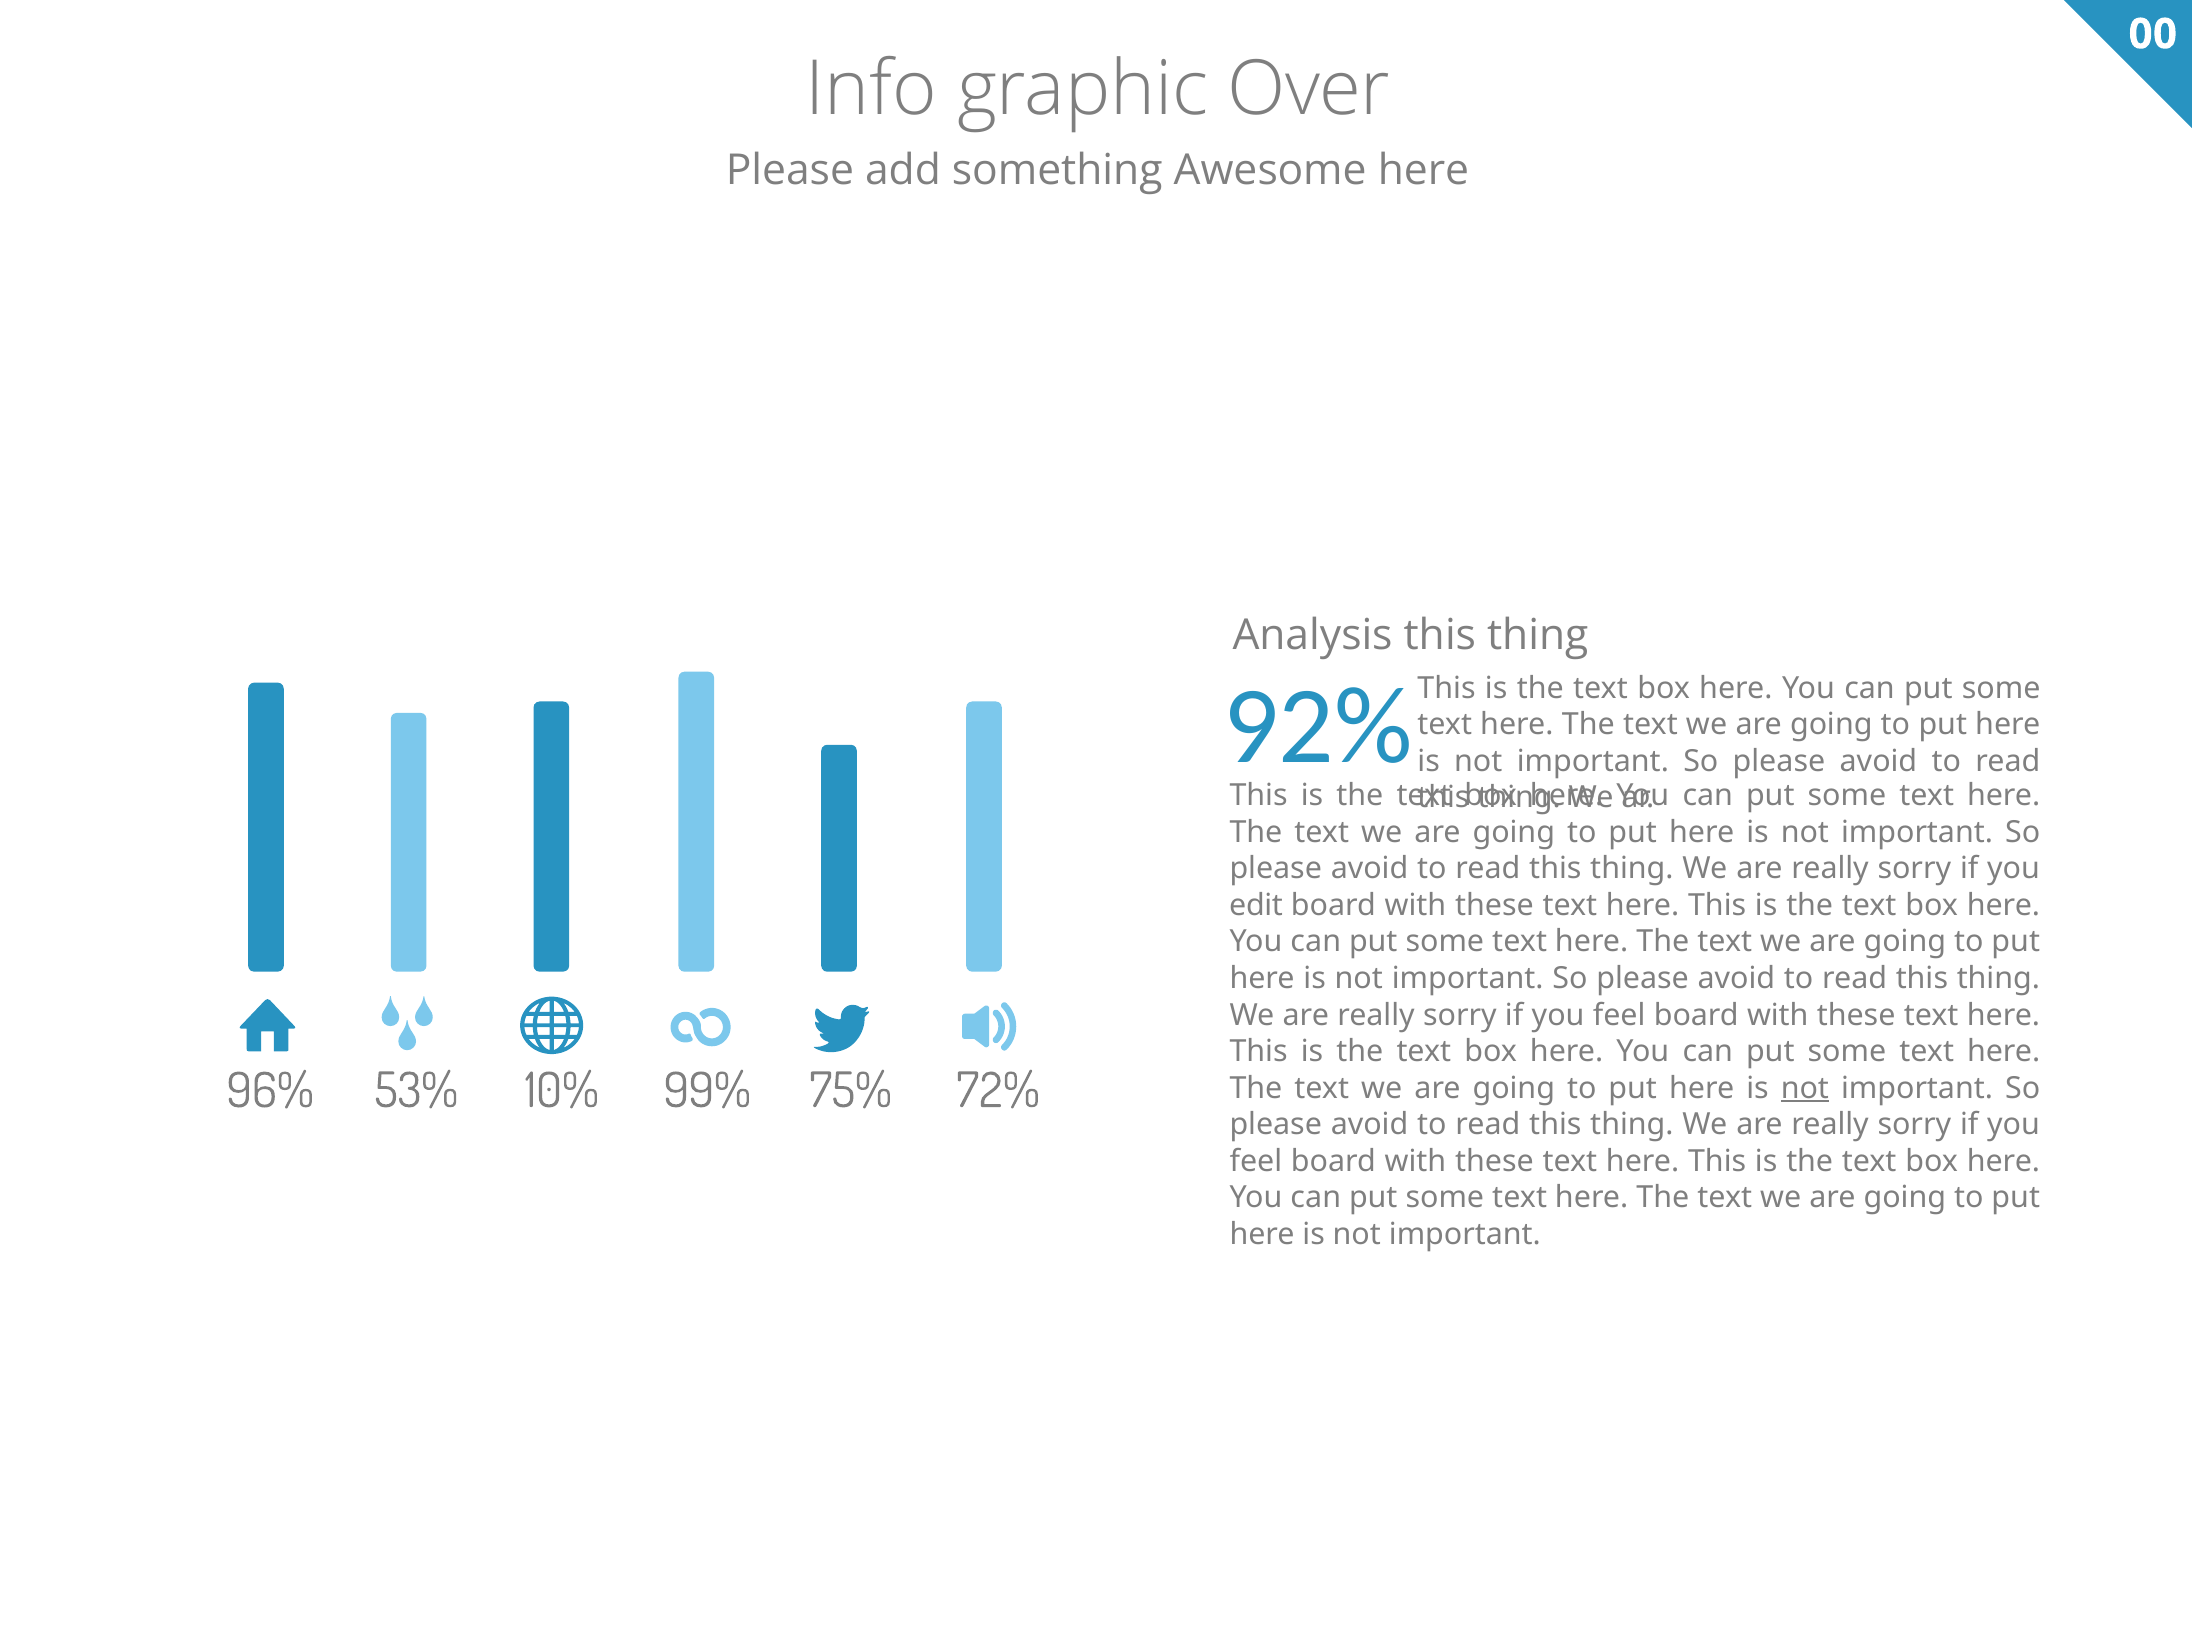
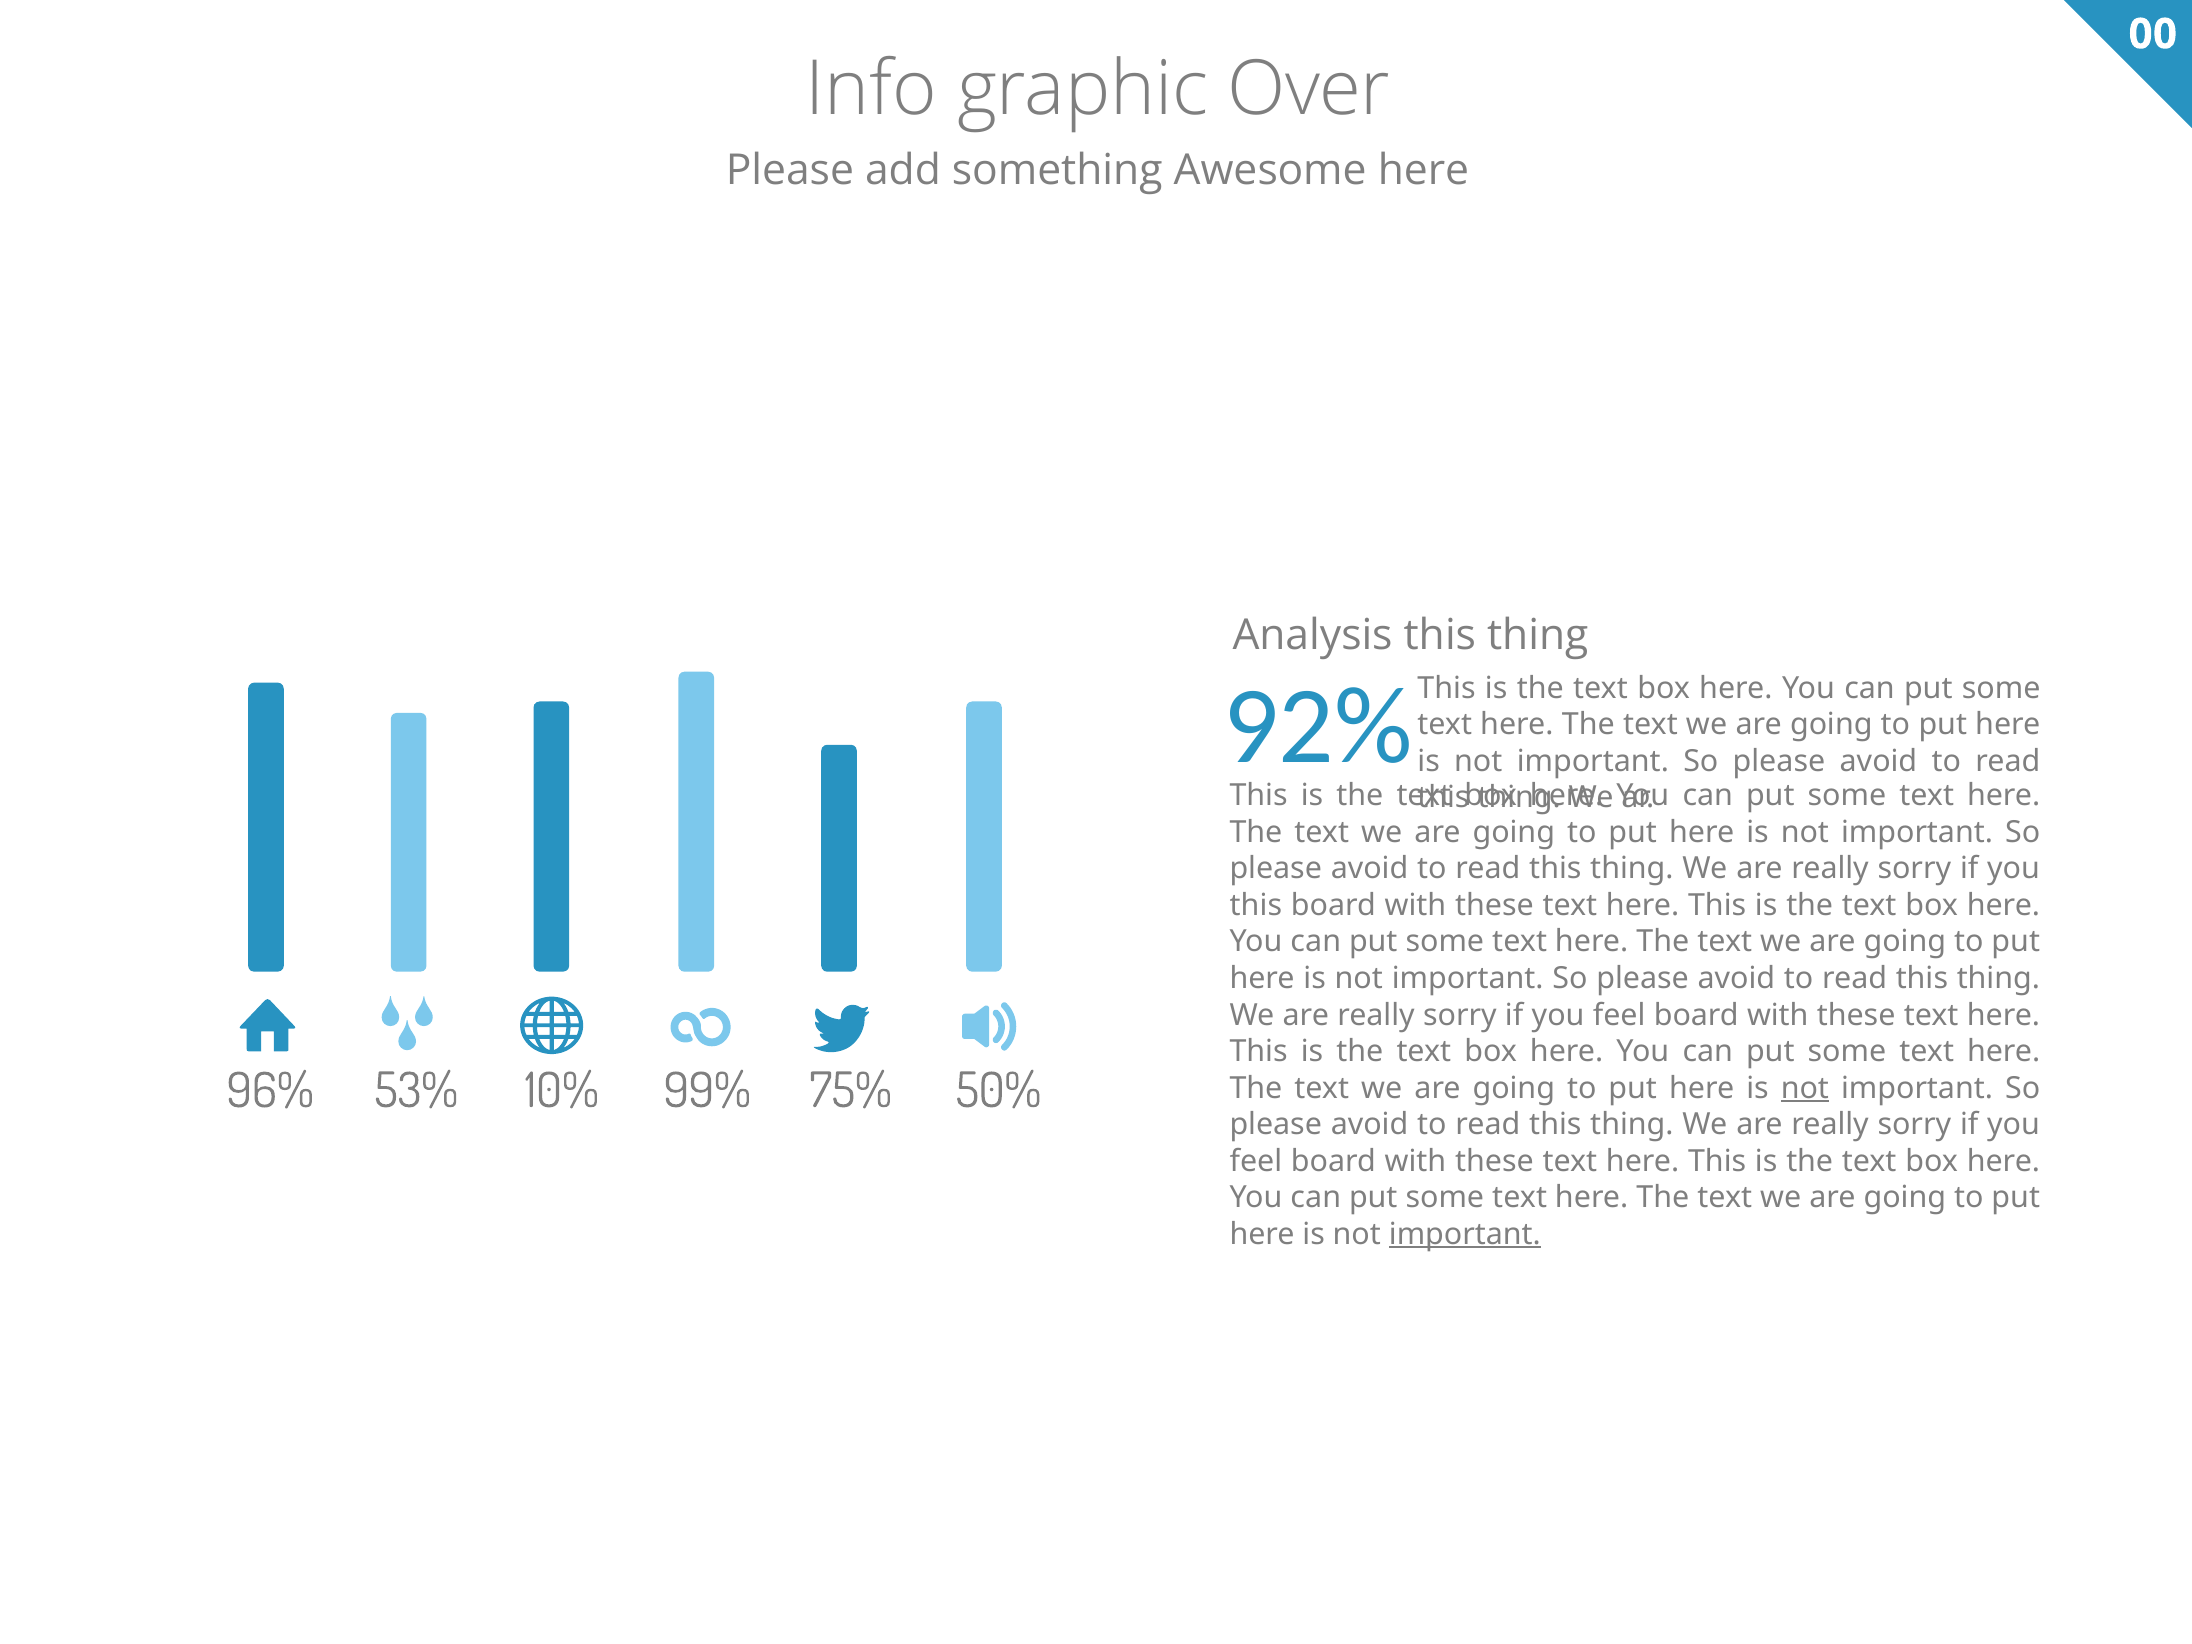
edit at (1256, 905): edit -> this
72%: 72% -> 50%
important at (1465, 1234) underline: none -> present
